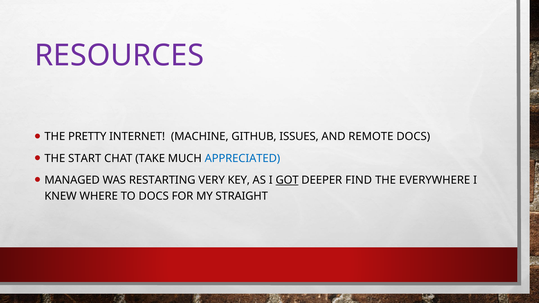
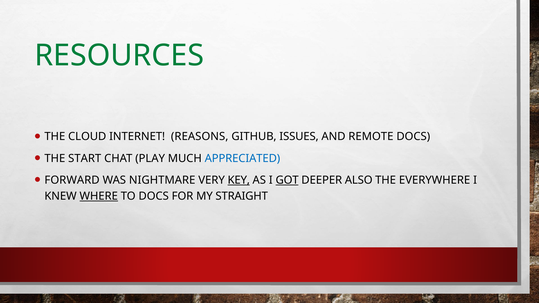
RESOURCES colour: purple -> green
PRETTY: PRETTY -> CLOUD
MACHINE: MACHINE -> REASONS
TAKE: TAKE -> PLAY
MANAGED: MANAGED -> FORWARD
RESTARTING: RESTARTING -> NIGHTMARE
KEY underline: none -> present
FIND: FIND -> ALSO
WHERE underline: none -> present
